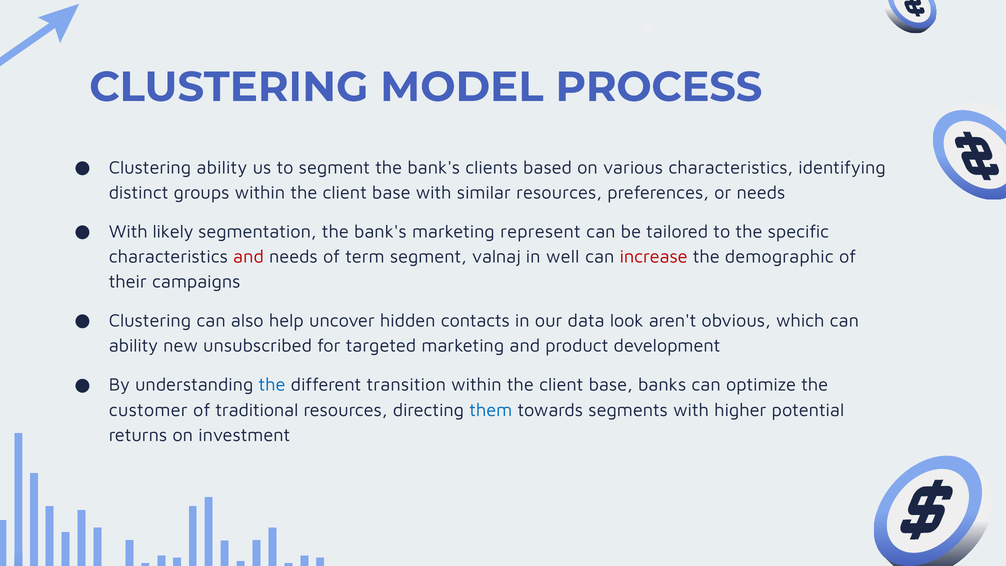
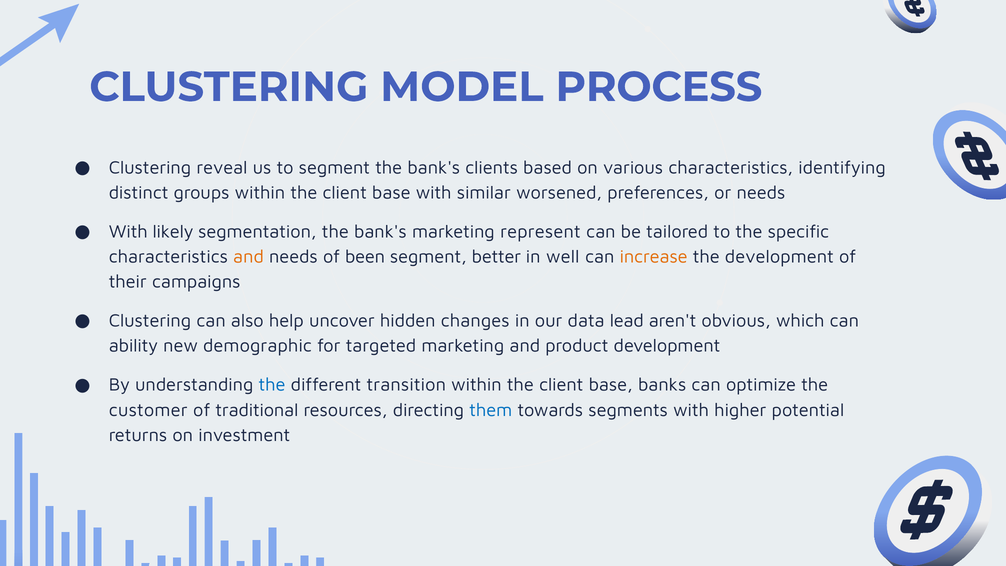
Clustering ability: ability -> reveal
similar resources: resources -> worsened
and at (248, 257) colour: red -> orange
term: term -> been
valnaj: valnaj -> better
increase colour: red -> orange
the demographic: demographic -> development
contacts: contacts -> changes
look: look -> lead
unsubscribed: unsubscribed -> demographic
